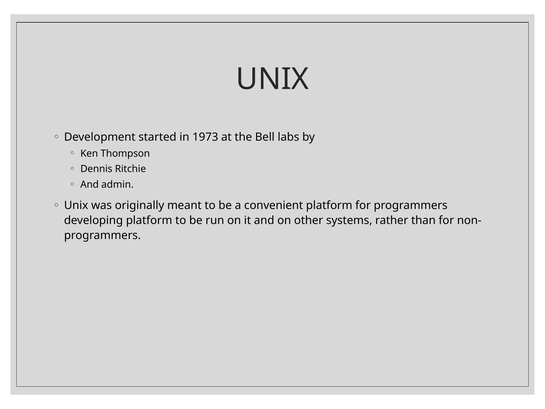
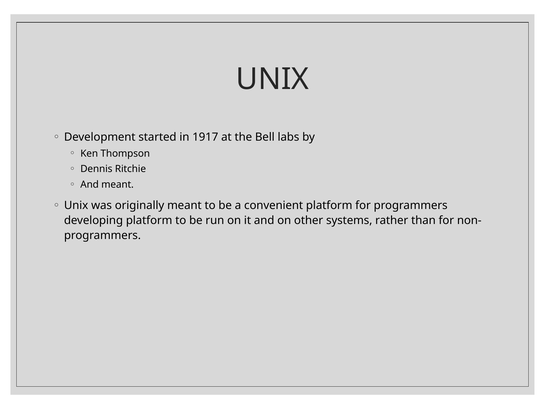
1973: 1973 -> 1917
And admin: admin -> meant
